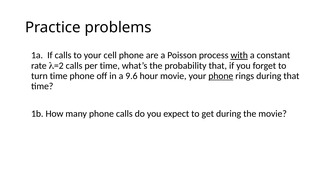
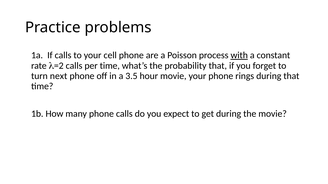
turn time: time -> next
9.6: 9.6 -> 3.5
phone at (221, 76) underline: present -> none
